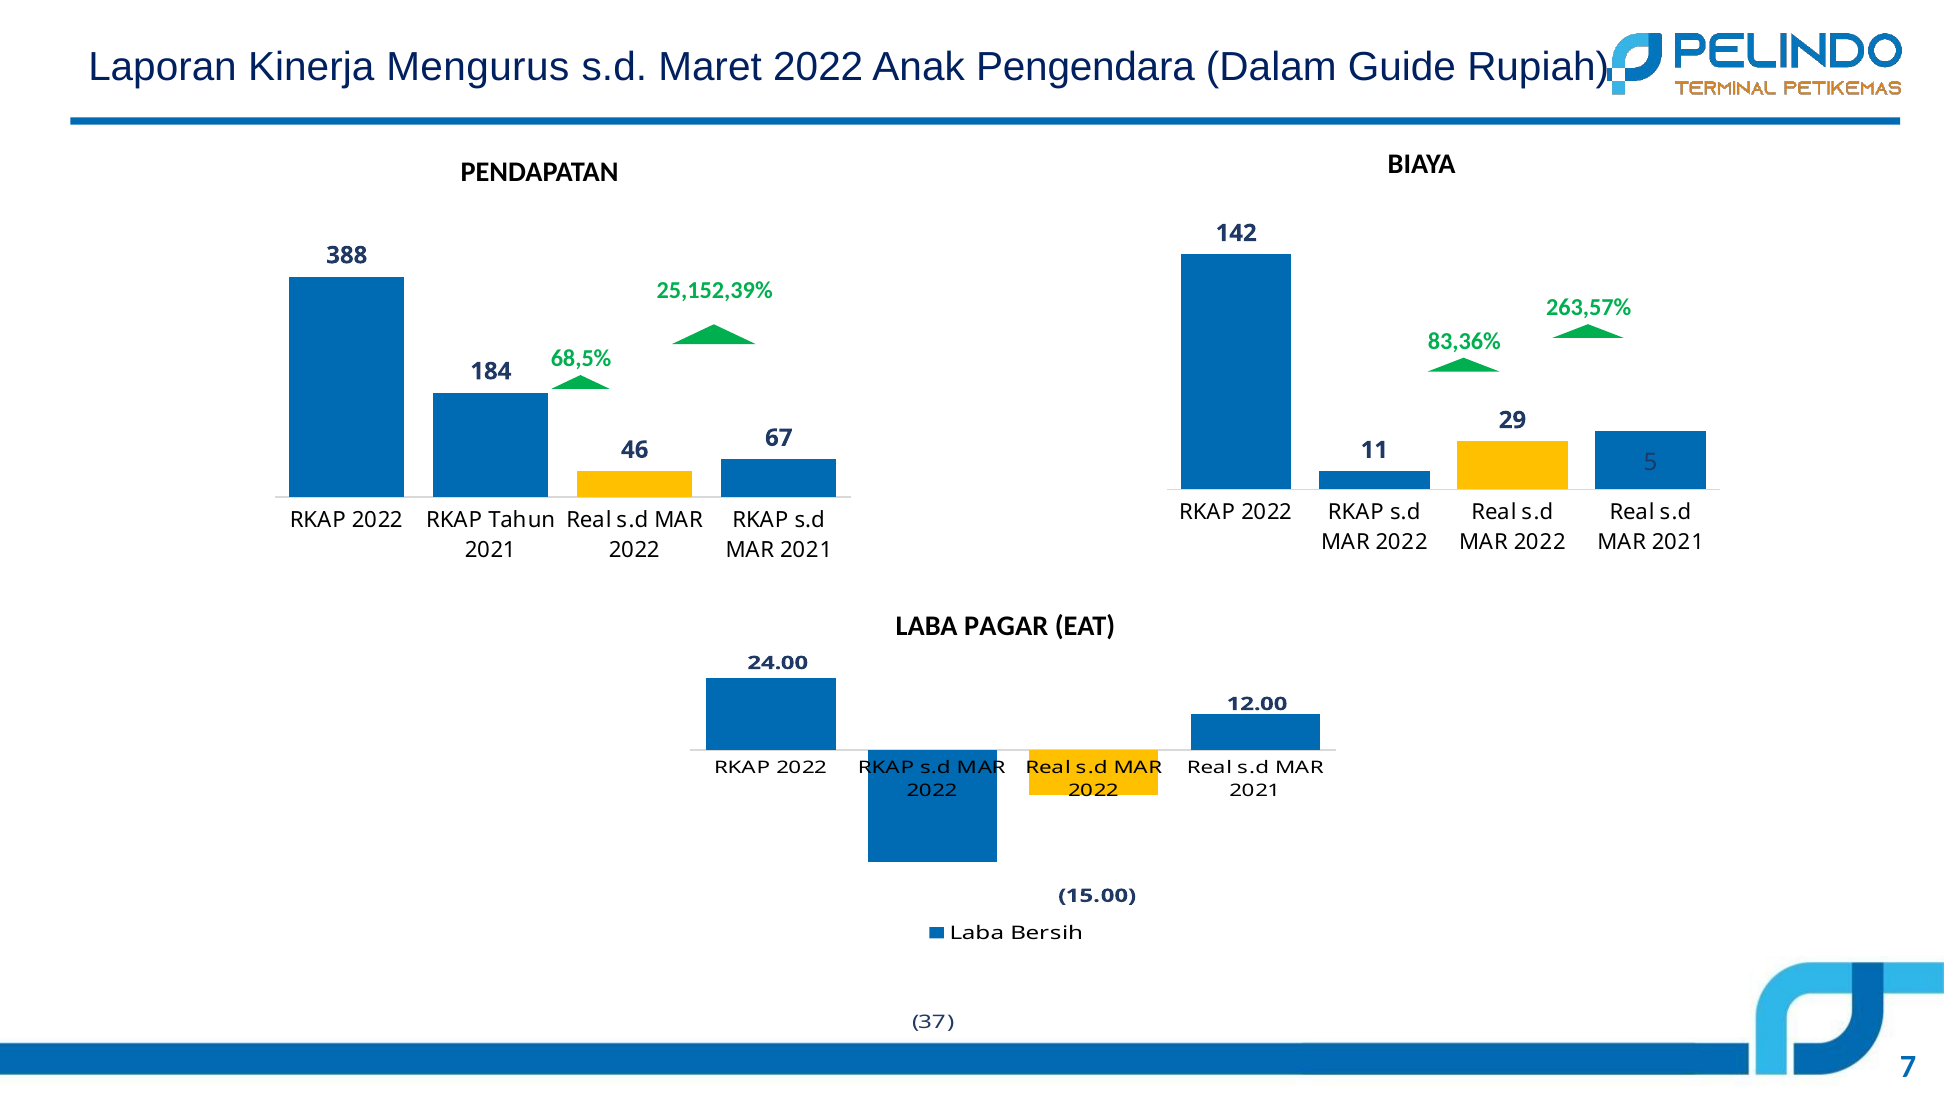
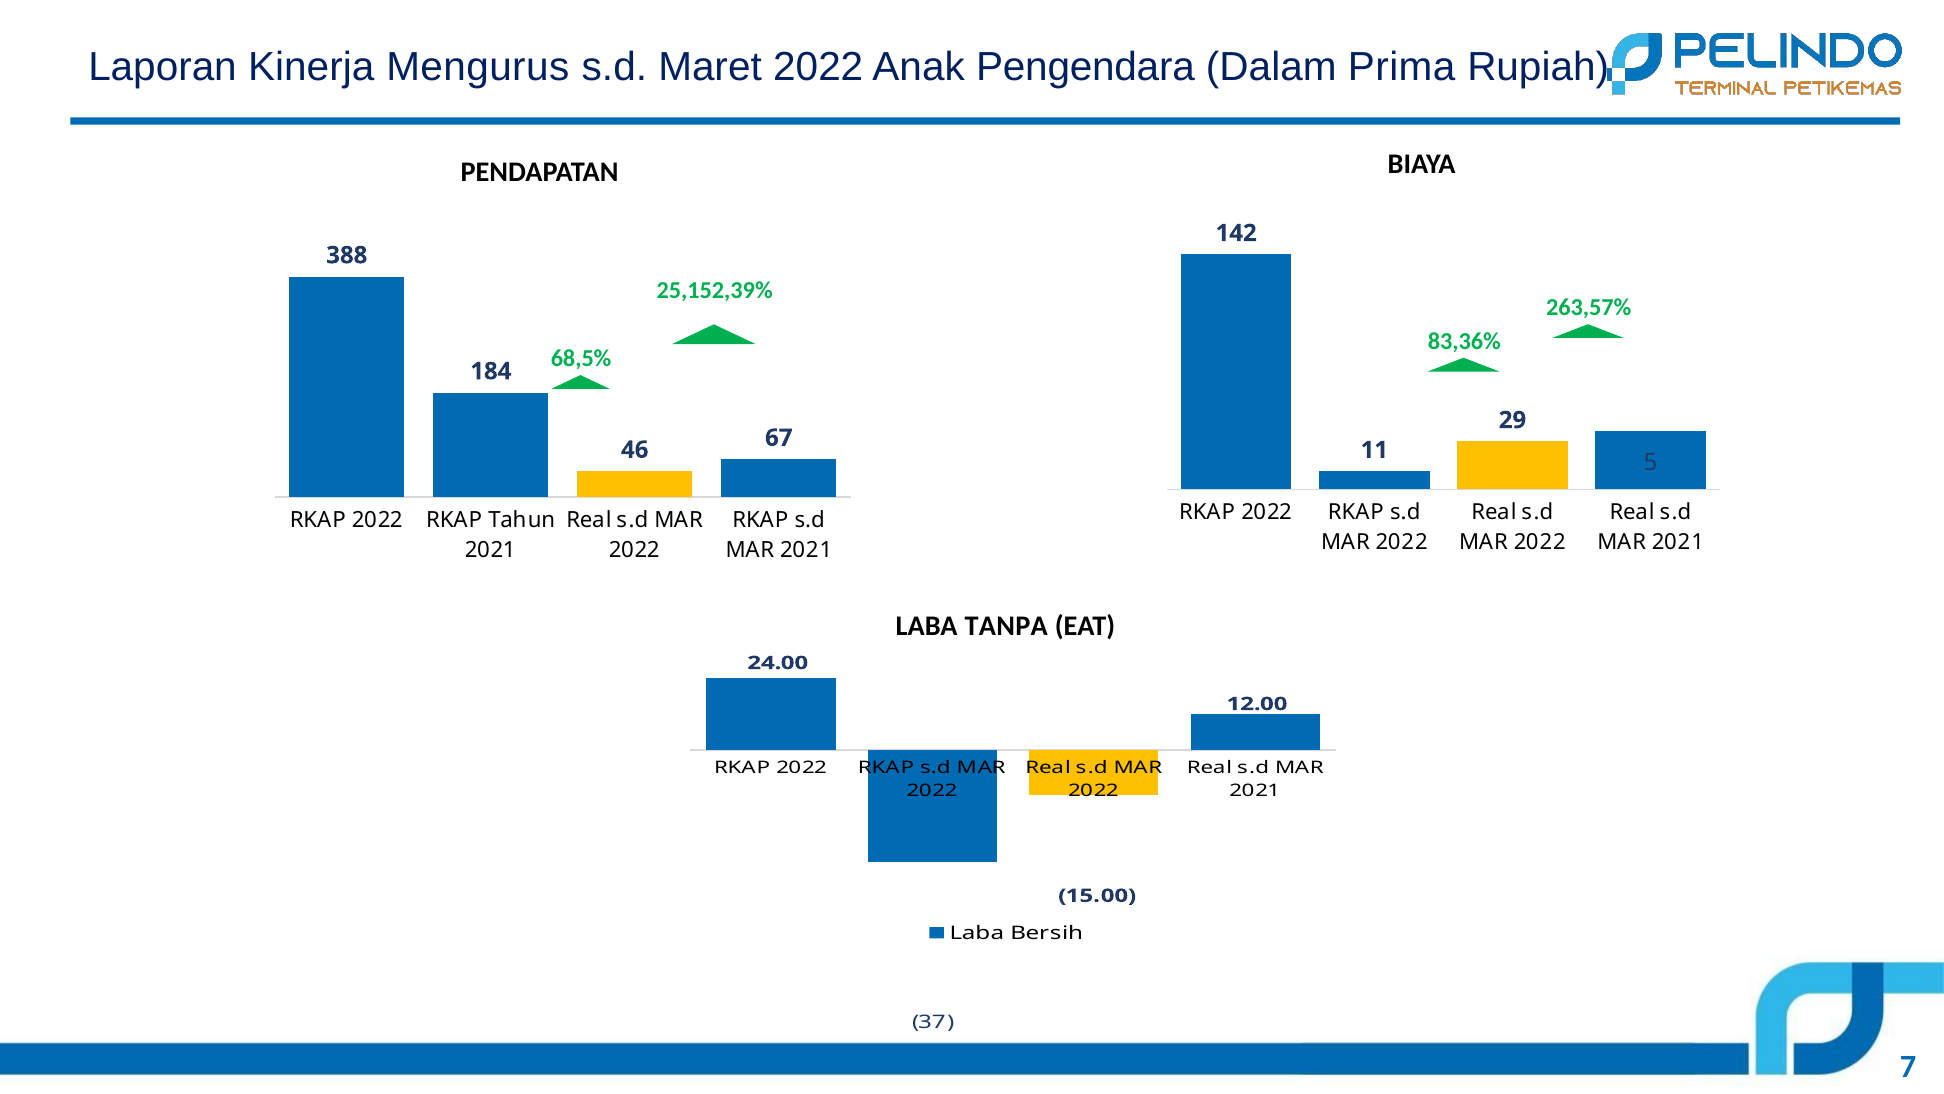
Guide: Guide -> Prima
PAGAR: PAGAR -> TANPA
